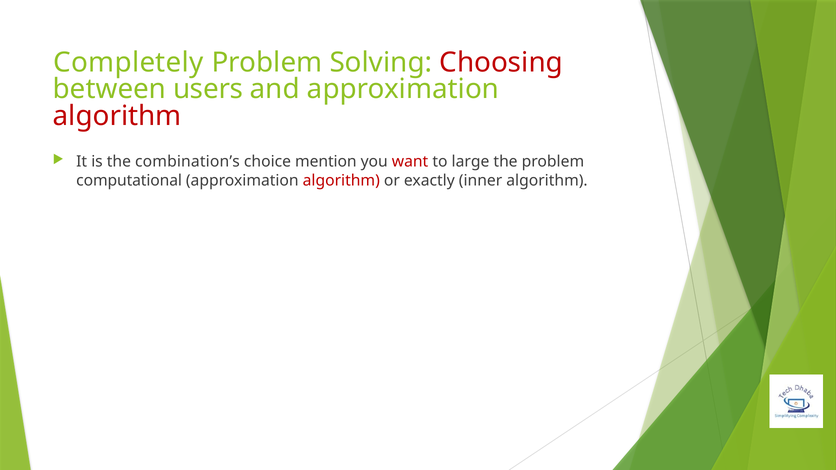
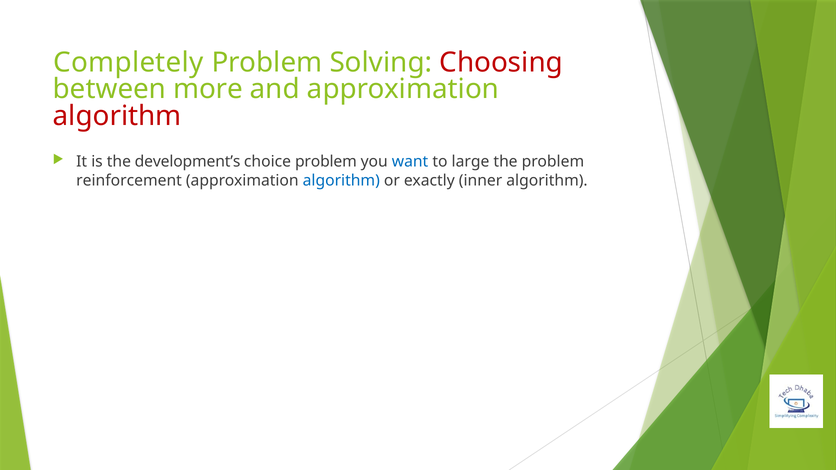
users: users -> more
combination’s: combination’s -> development’s
choice mention: mention -> problem
want colour: red -> blue
computational: computational -> reinforcement
algorithm at (341, 181) colour: red -> blue
